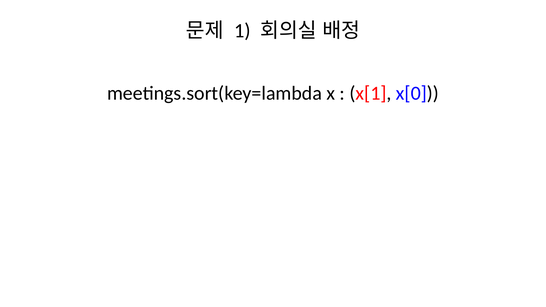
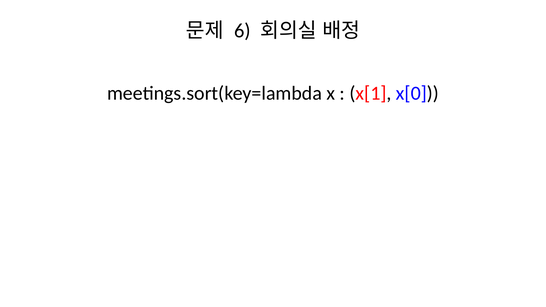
1: 1 -> 6
